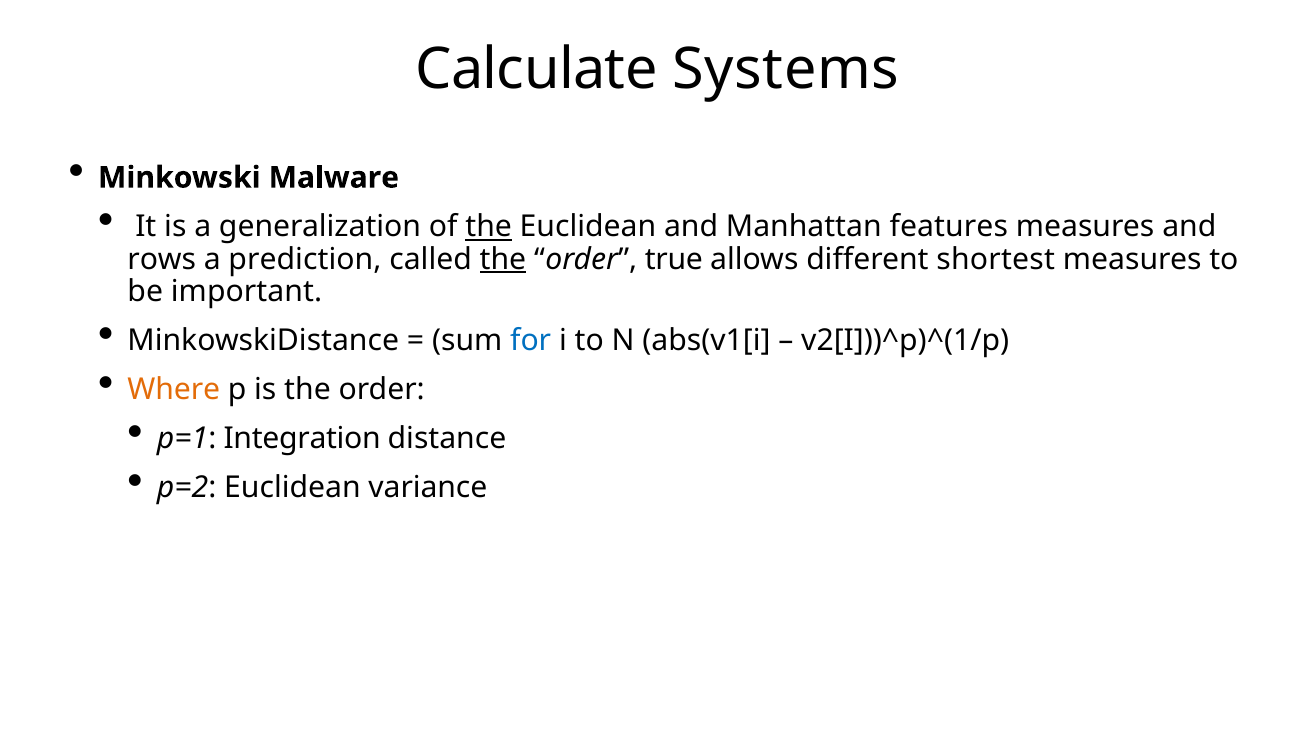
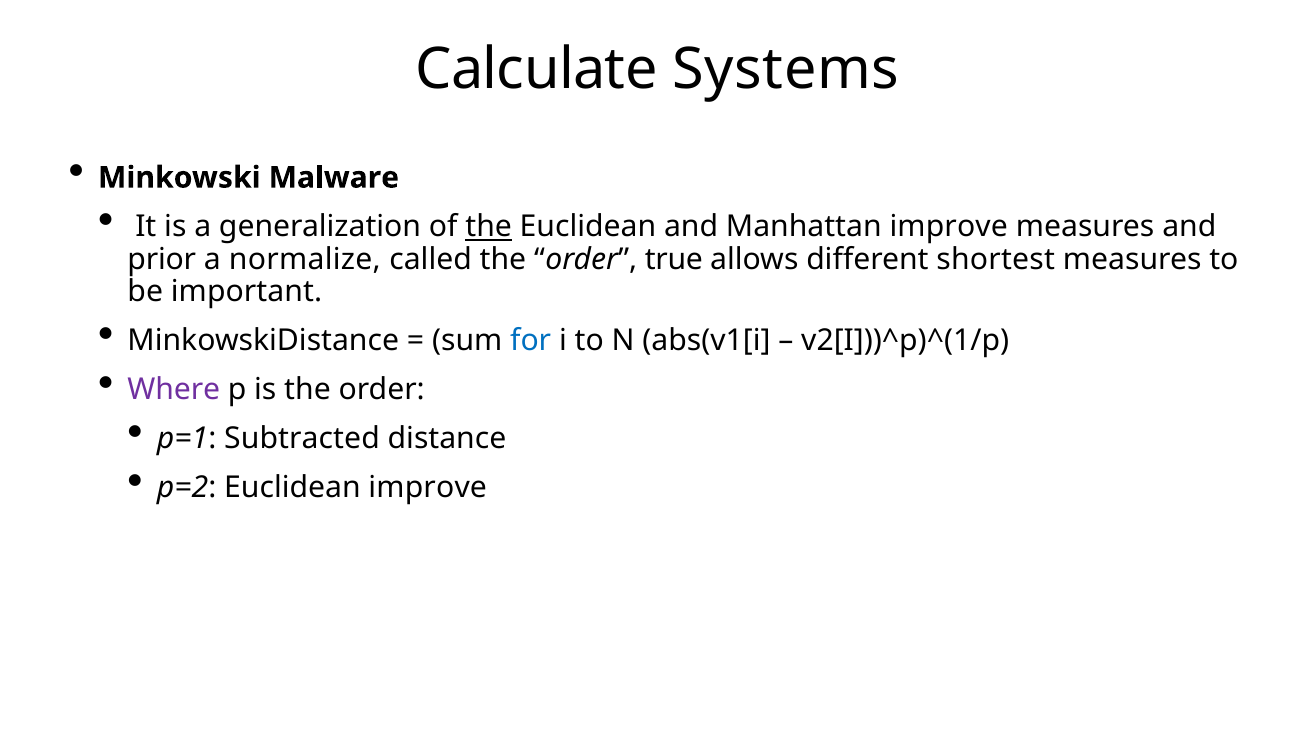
Manhattan features: features -> improve
rows: rows -> prior
prediction: prediction -> normalize
the at (503, 259) underline: present -> none
Where colour: orange -> purple
Integration: Integration -> Subtracted
Euclidean variance: variance -> improve
